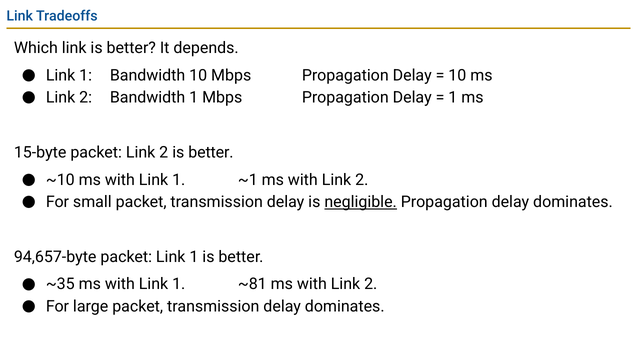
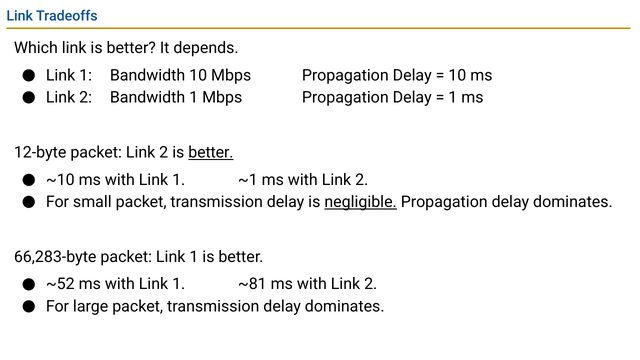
15-byte: 15-byte -> 12-byte
better at (211, 152) underline: none -> present
94,657-byte: 94,657-byte -> 66,283-byte
~35: ~35 -> ~52
